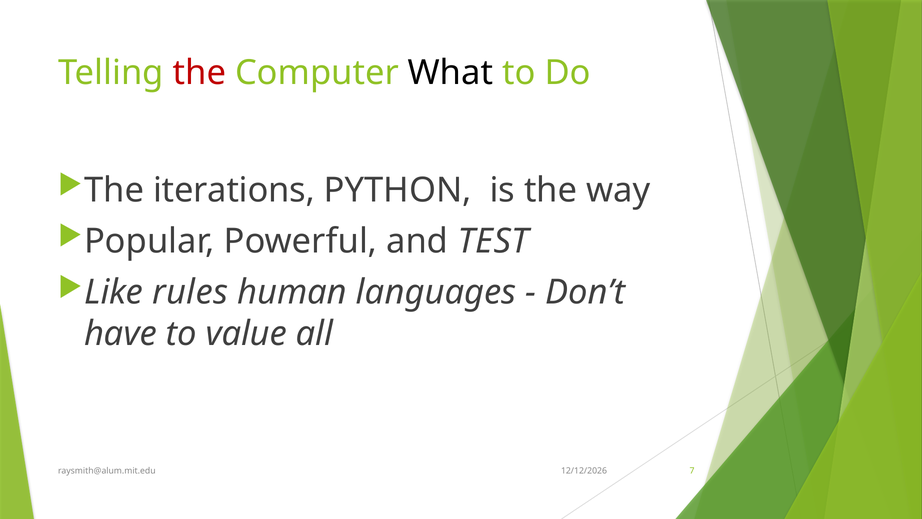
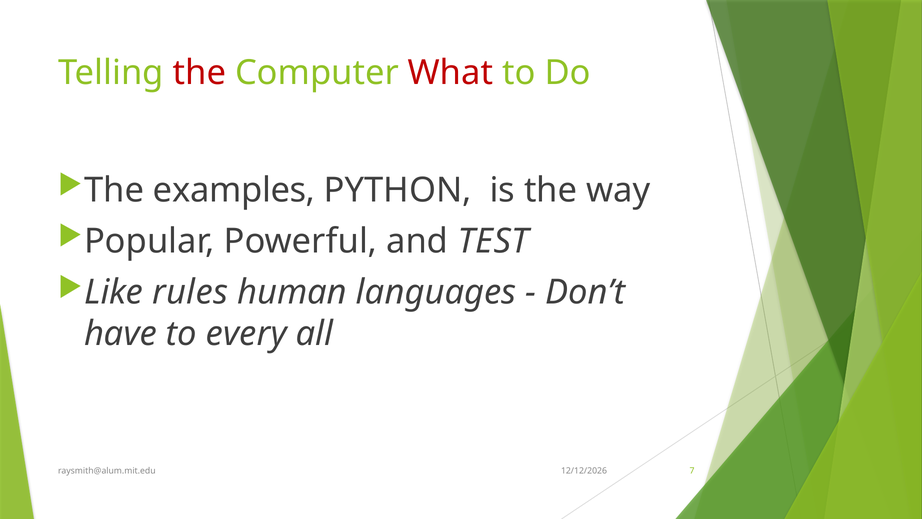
What colour: black -> red
iterations: iterations -> examples
value: value -> every
